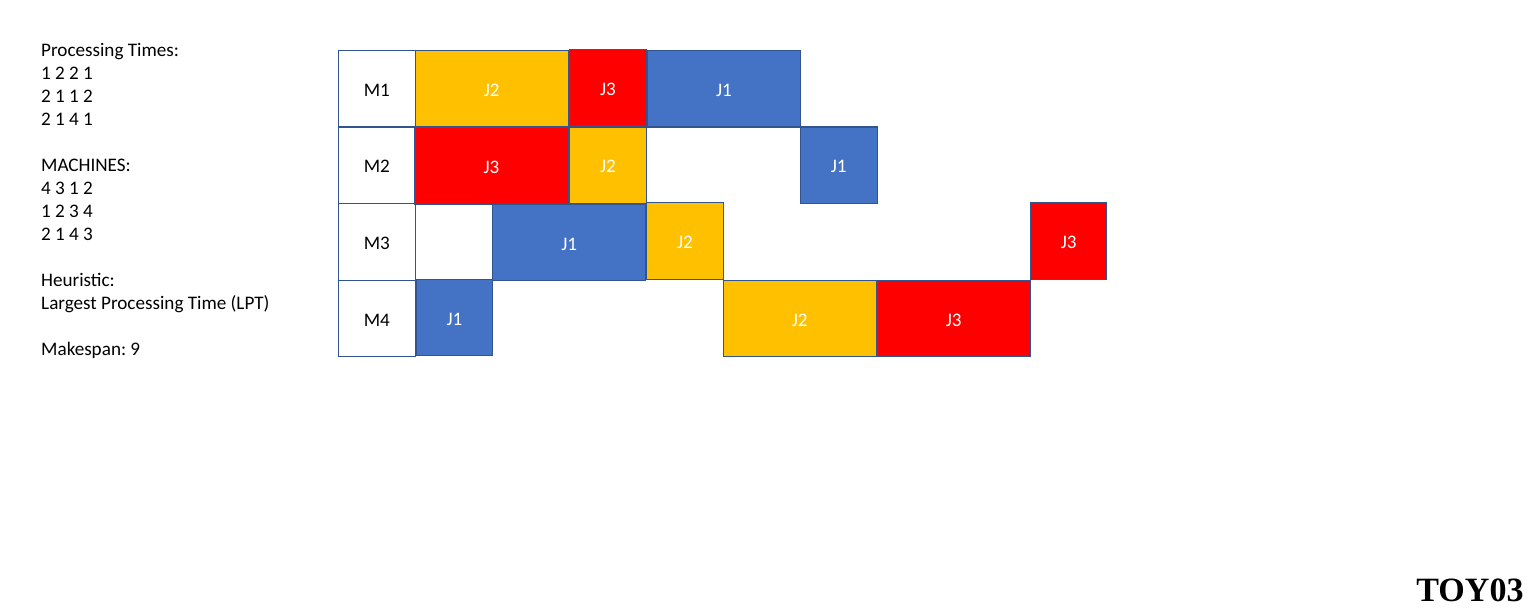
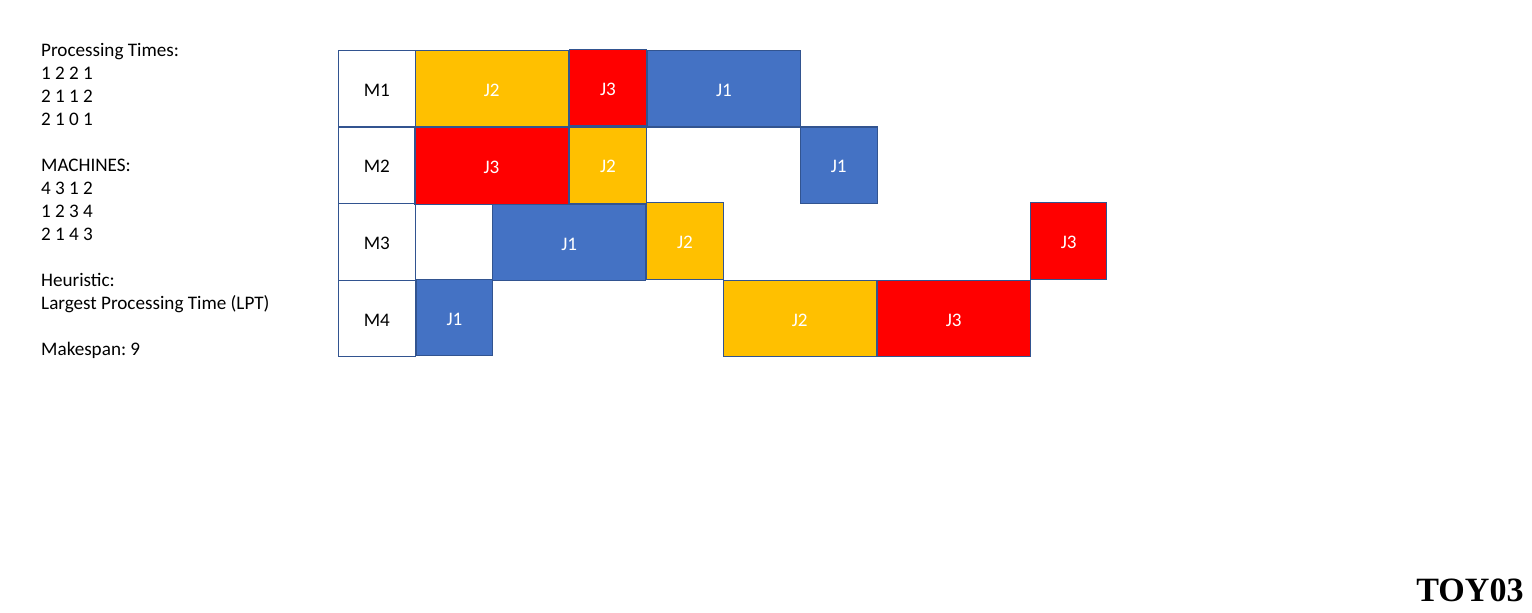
4 at (74, 119): 4 -> 0
